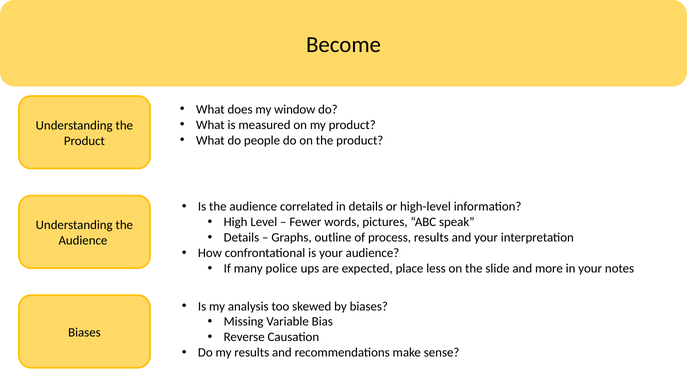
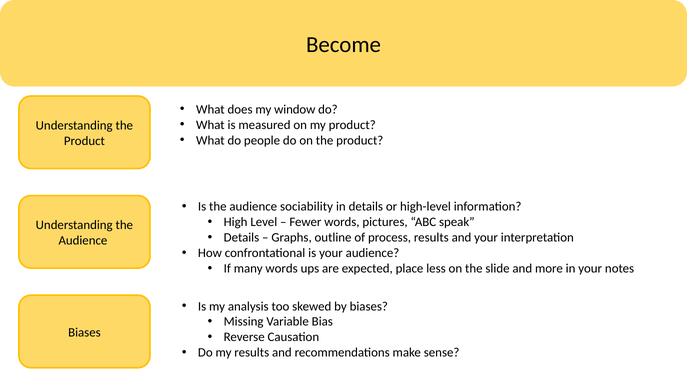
correlated: correlated -> sociability
many police: police -> words
